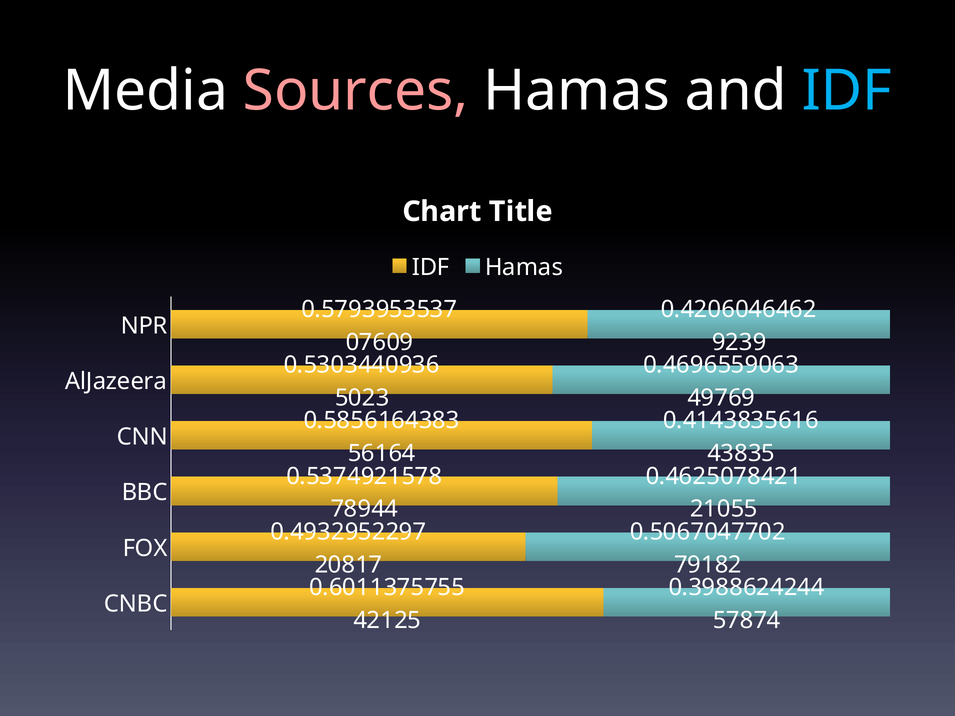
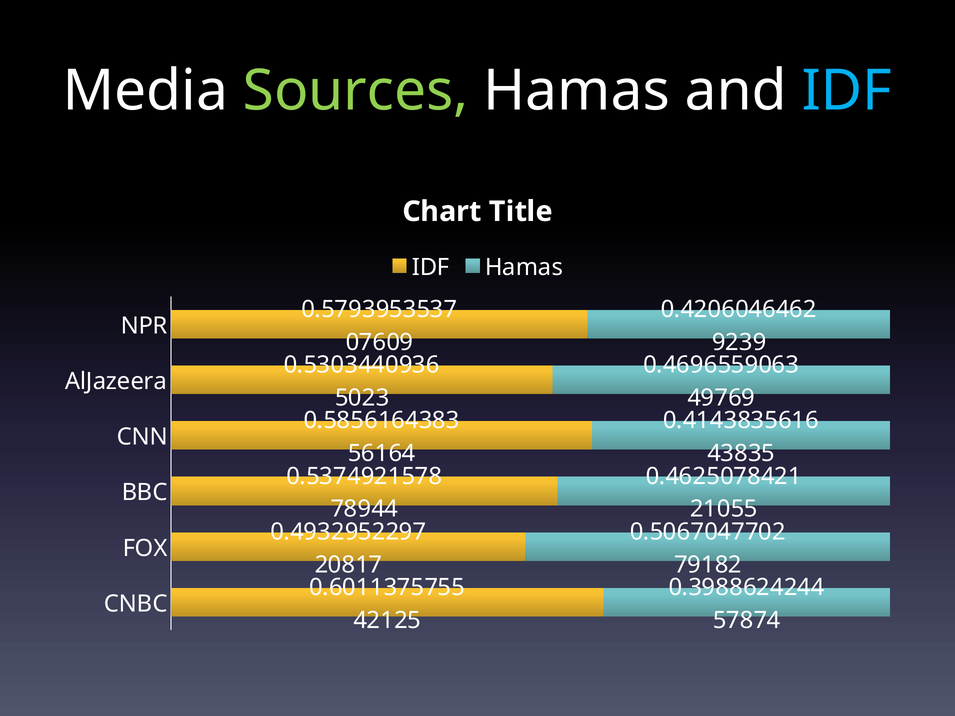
Sources colour: pink -> light green
